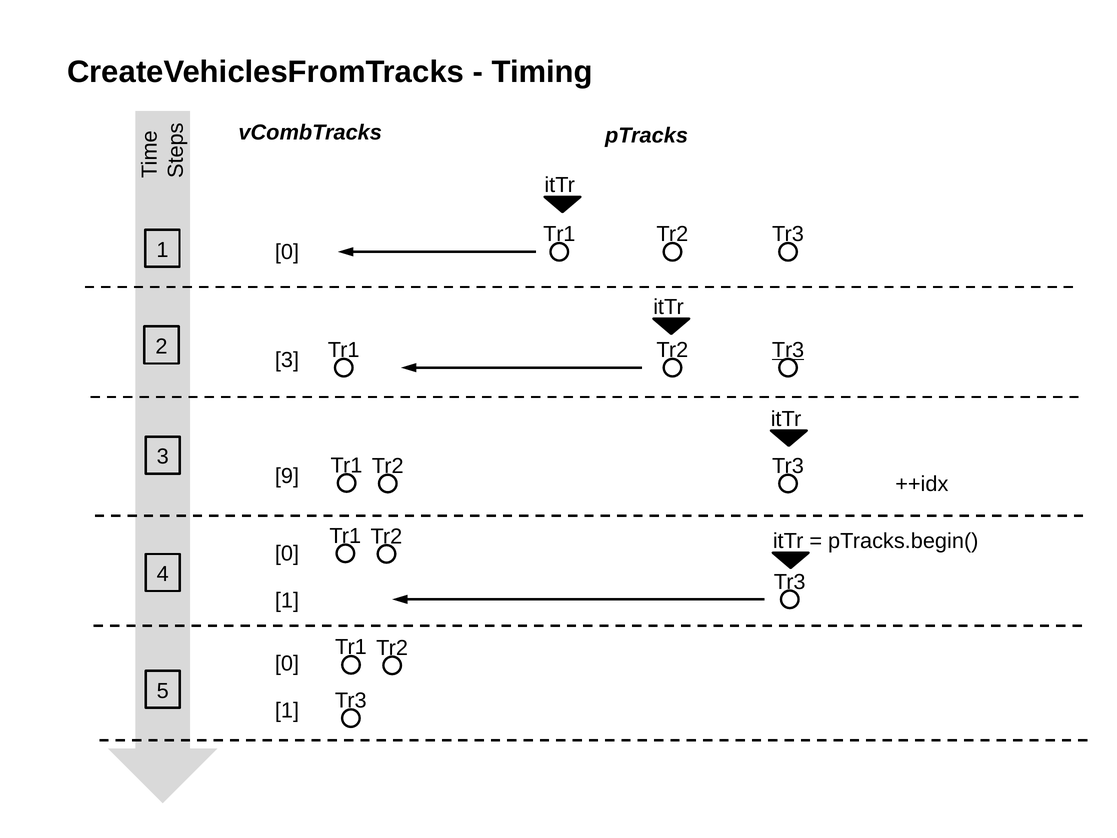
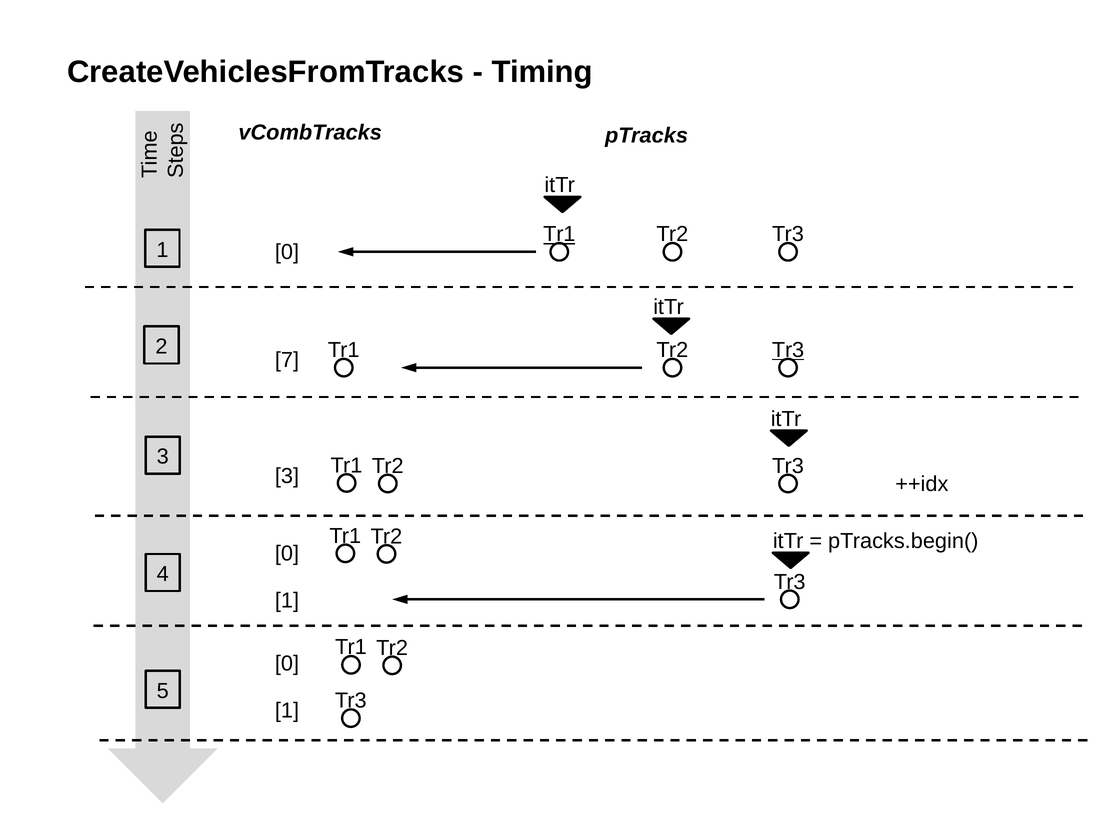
Tr1 at (559, 234) underline: none -> present
3 at (287, 360): 3 -> 7
9 at (287, 476): 9 -> 3
